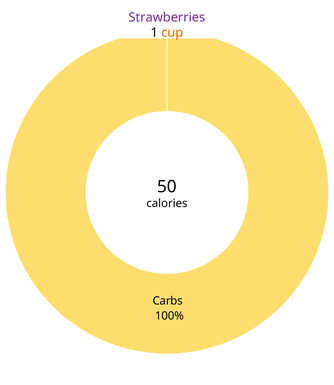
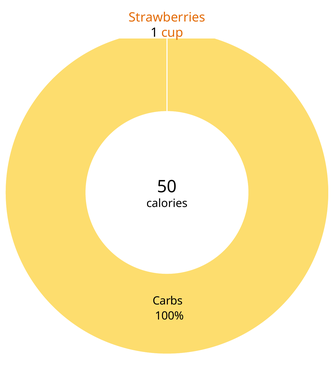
Strawberries colour: purple -> orange
